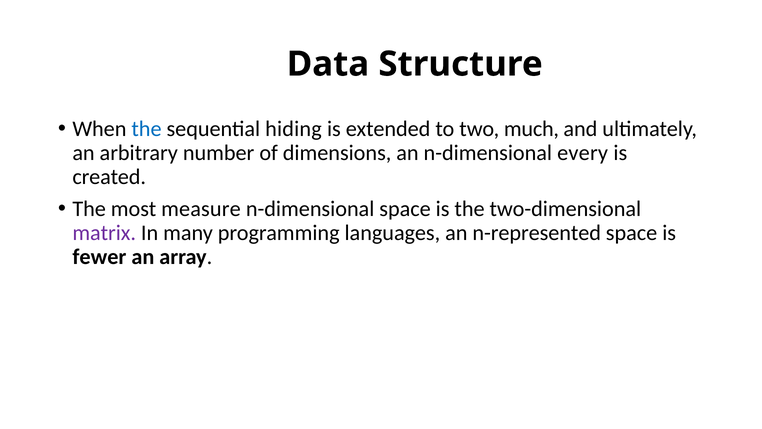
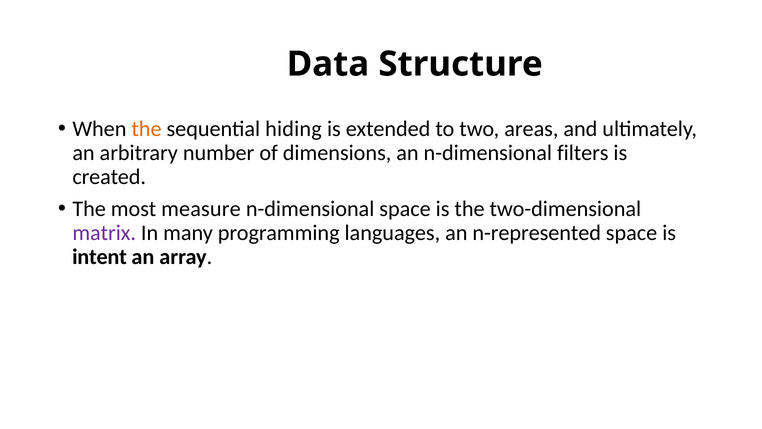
the at (147, 129) colour: blue -> orange
much: much -> areas
every: every -> filters
fewer: fewer -> intent
